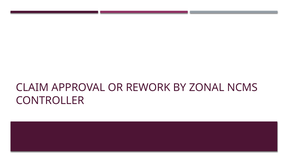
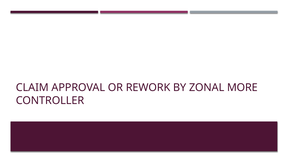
NCMS: NCMS -> MORE
